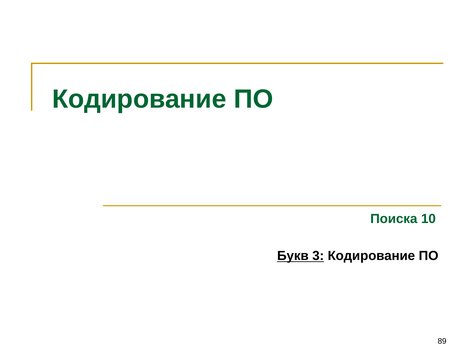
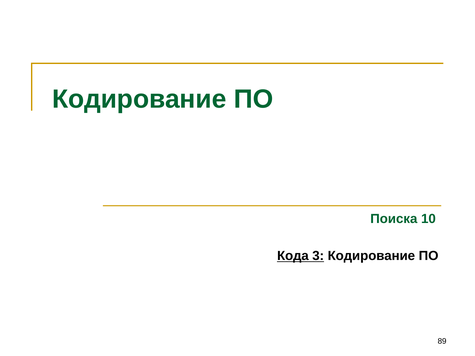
Букв: Букв -> Кода
